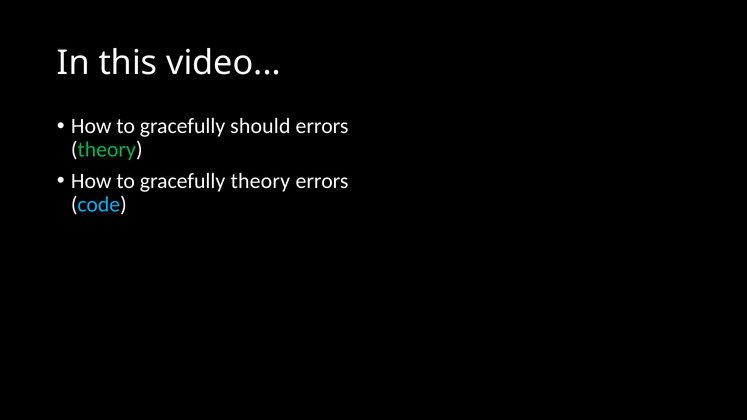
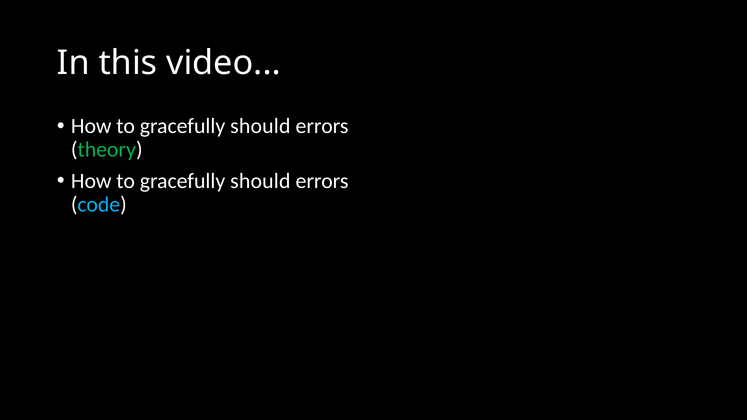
theory at (260, 181): theory -> should
